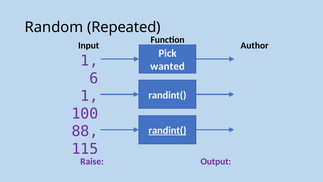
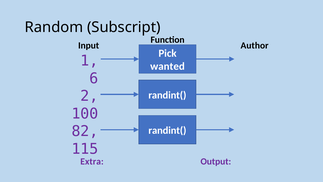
Repeated: Repeated -> Subscript
1 at (89, 96): 1 -> 2
88: 88 -> 82
randint( at (167, 130) underline: present -> none
Raise: Raise -> Extra
